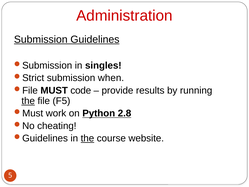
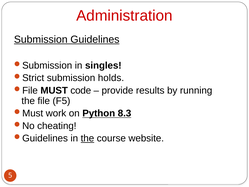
when: when -> holds
the at (28, 101) underline: present -> none
2.8: 2.8 -> 8.3
